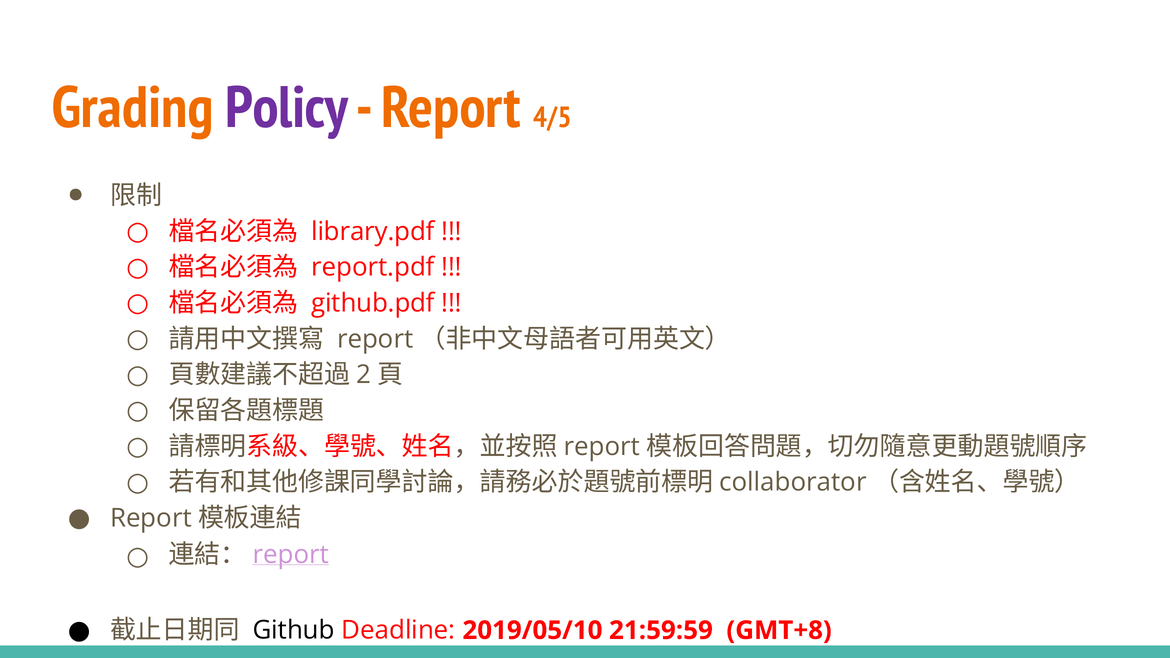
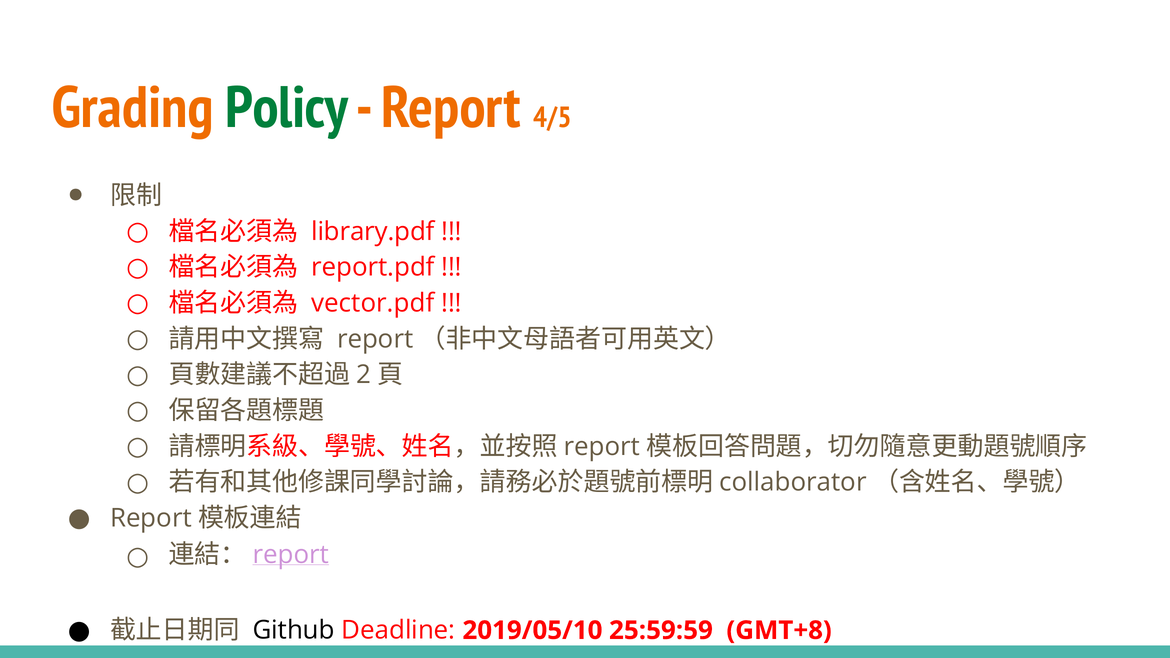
Policy colour: purple -> green
github.pdf: github.pdf -> vector.pdf
21:59:59: 21:59:59 -> 25:59:59
